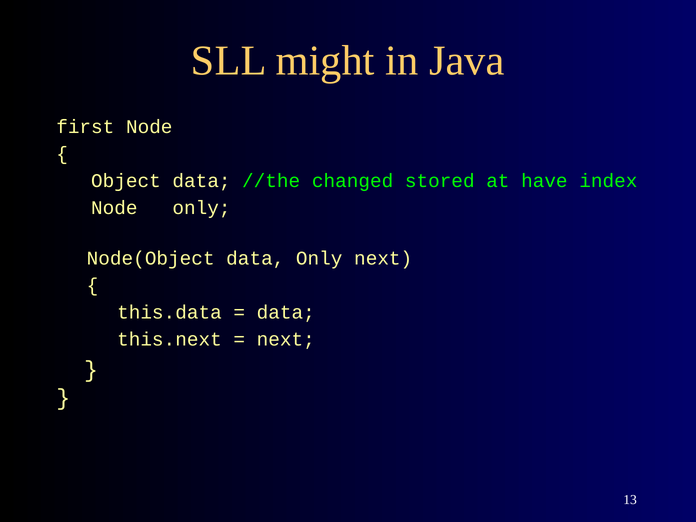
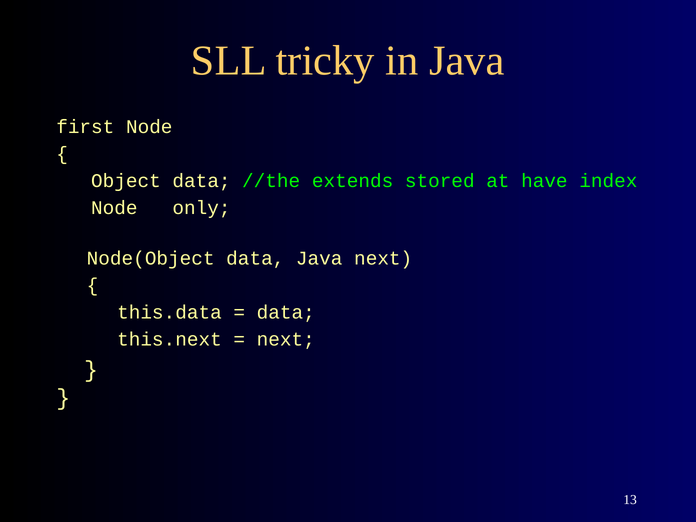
might: might -> tricky
changed: changed -> extends
data Only: Only -> Java
